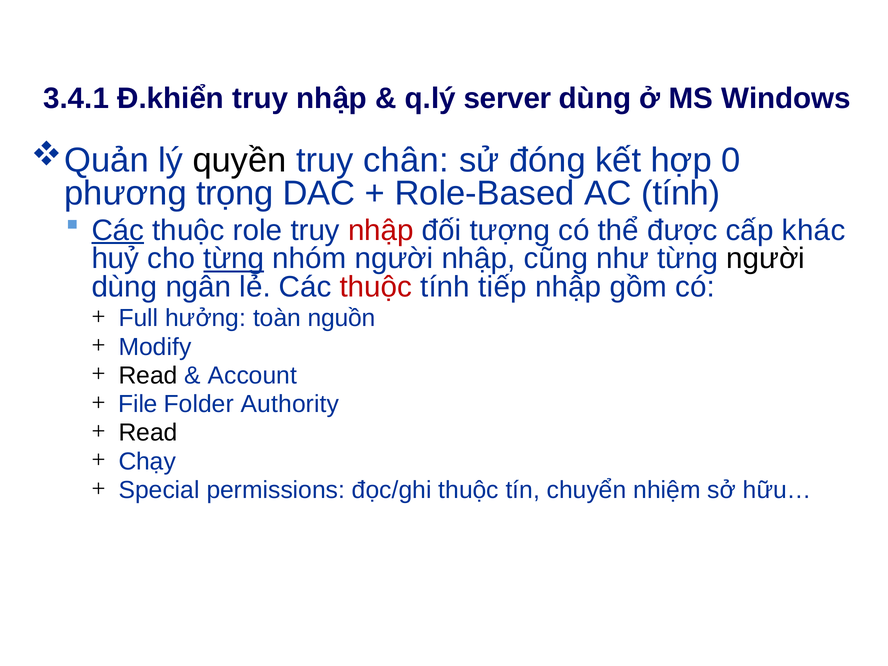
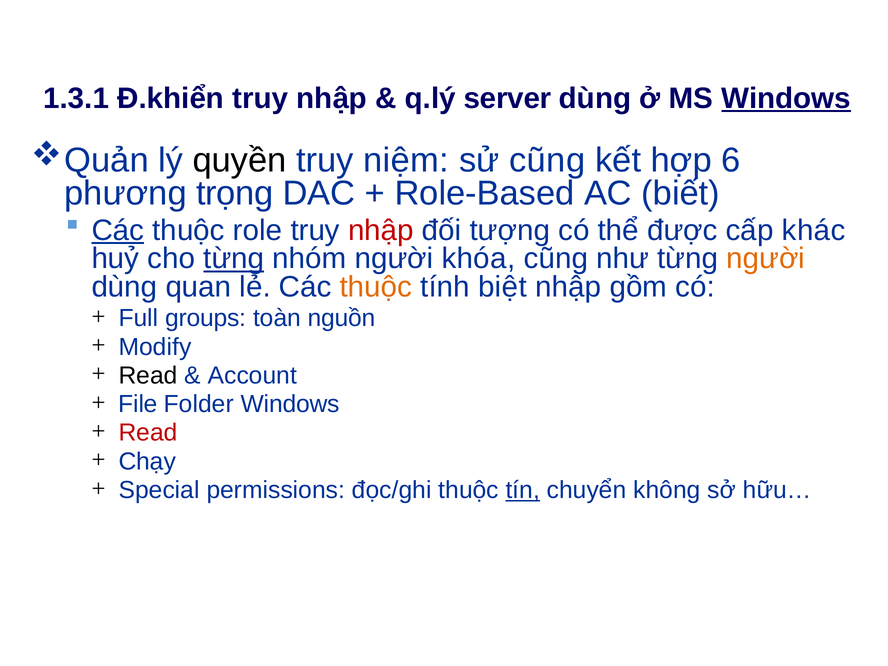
3.4.1: 3.4.1 -> 1.3.1
Windows at (786, 98) underline: none -> present
chân: chân -> niệm
sử đóng: đóng -> cũng
0: 0 -> 6
AC tính: tính -> biết
người nhập: nhập -> khóa
người at (766, 259) colour: black -> orange
ngân: ngân -> quan
thuộc at (376, 287) colour: red -> orange
tiếp: tiếp -> biệt
hưởng: hưởng -> groups
Folder Authority: Authority -> Windows
Read at (148, 433) colour: black -> red
tín underline: none -> present
nhiệm: nhiệm -> không
